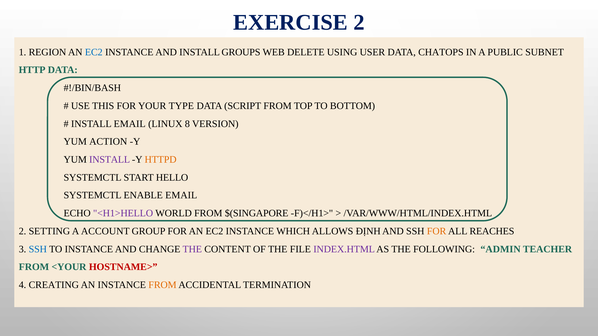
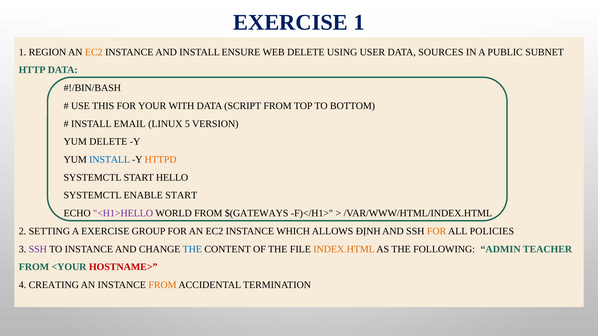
EXERCISE 2: 2 -> 1
EC2 at (94, 52) colour: blue -> orange
GROUPS: GROUPS -> ENSURE
CHATOPS: CHATOPS -> SOURCES
TYPE: TYPE -> WITH
8: 8 -> 5
YUM ACTION: ACTION -> DELETE
INSTALL at (110, 160) colour: purple -> blue
ENABLE EMAIL: EMAIL -> START
$(SINGAPORE: $(SINGAPORE -> $(GATEWAYS
A ACCOUNT: ACCOUNT -> EXERCISE
REACHES: REACHES -> POLICIES
SSH at (38, 249) colour: blue -> purple
THE at (192, 249) colour: purple -> blue
INDEX.HTML colour: purple -> orange
